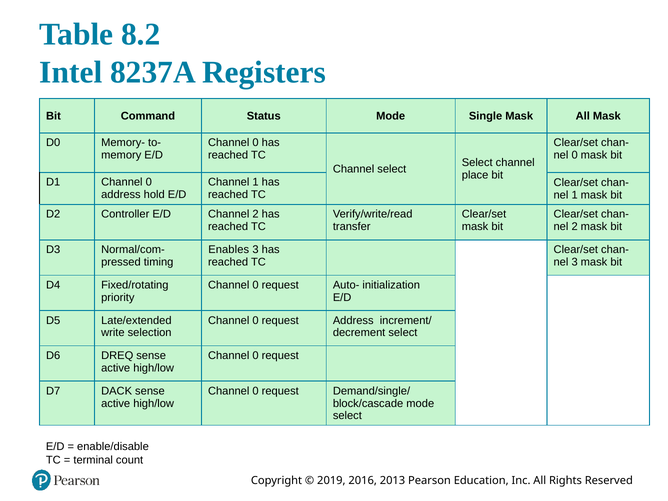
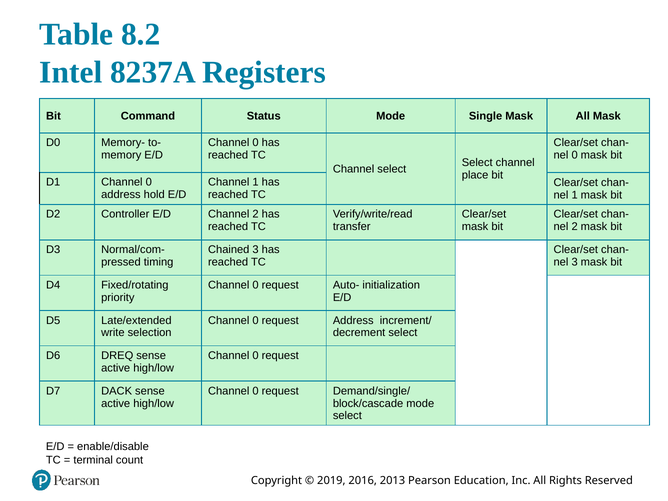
Enables: Enables -> Chained
